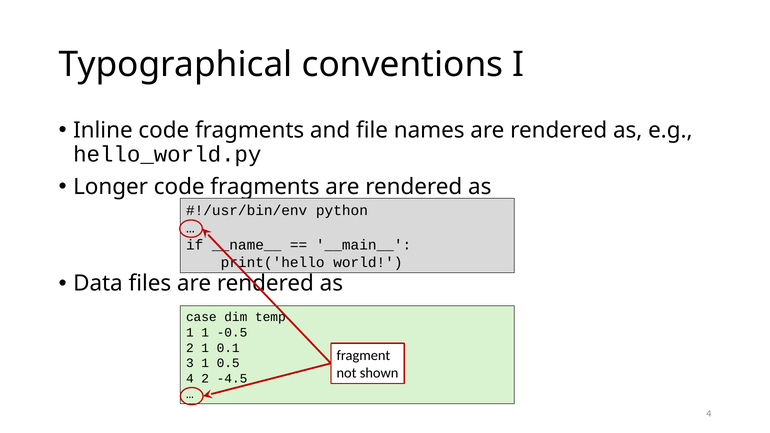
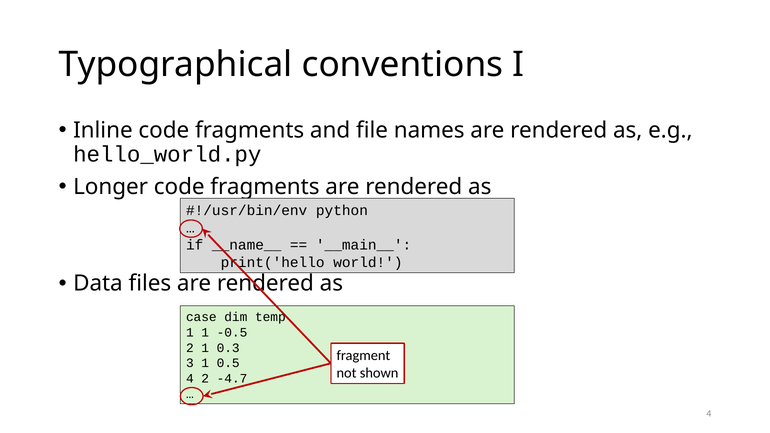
0.1: 0.1 -> 0.3
-4.5: -4.5 -> -4.7
